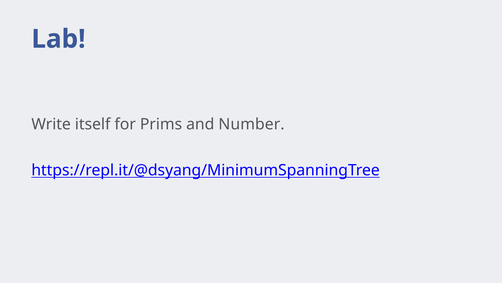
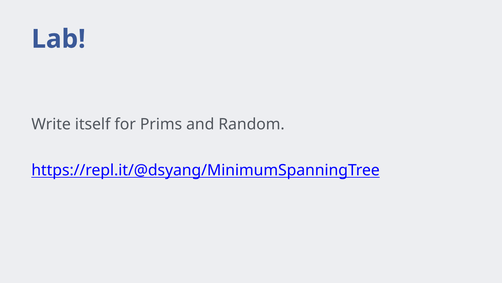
Number: Number -> Random
